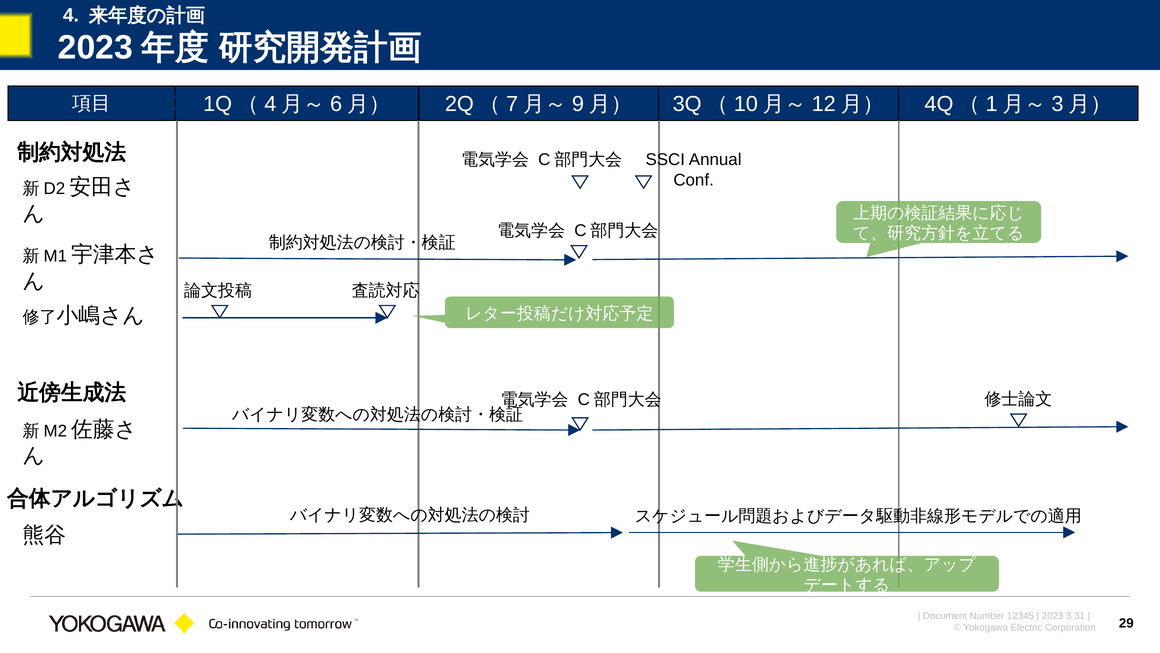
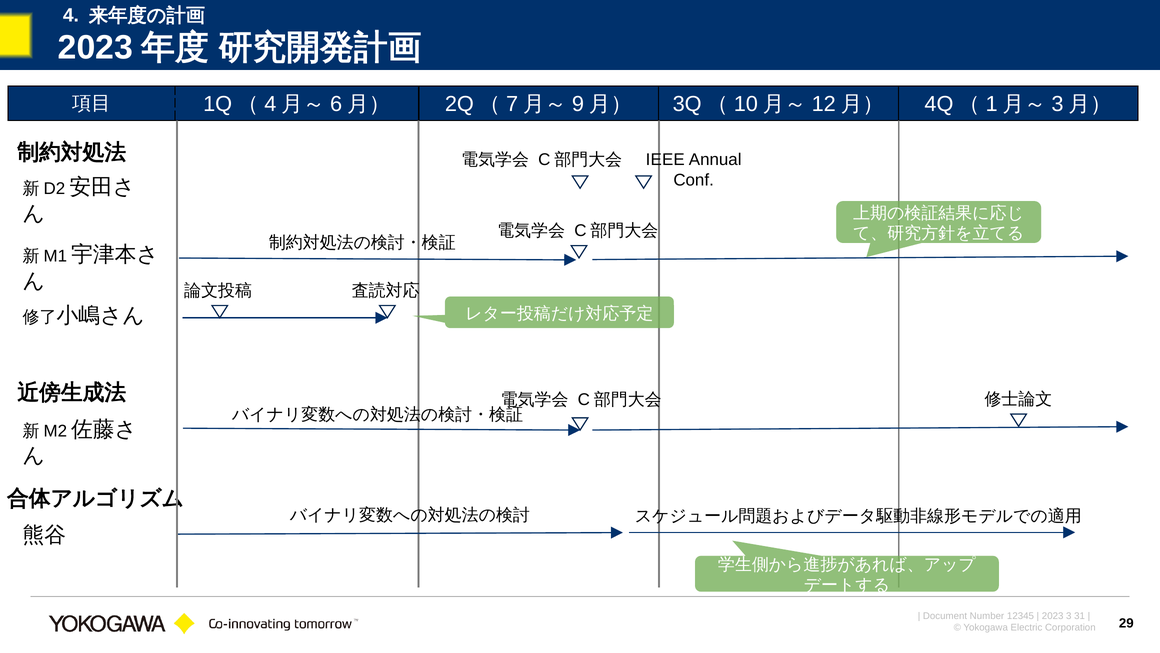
SSCI: SSCI -> IEEE
